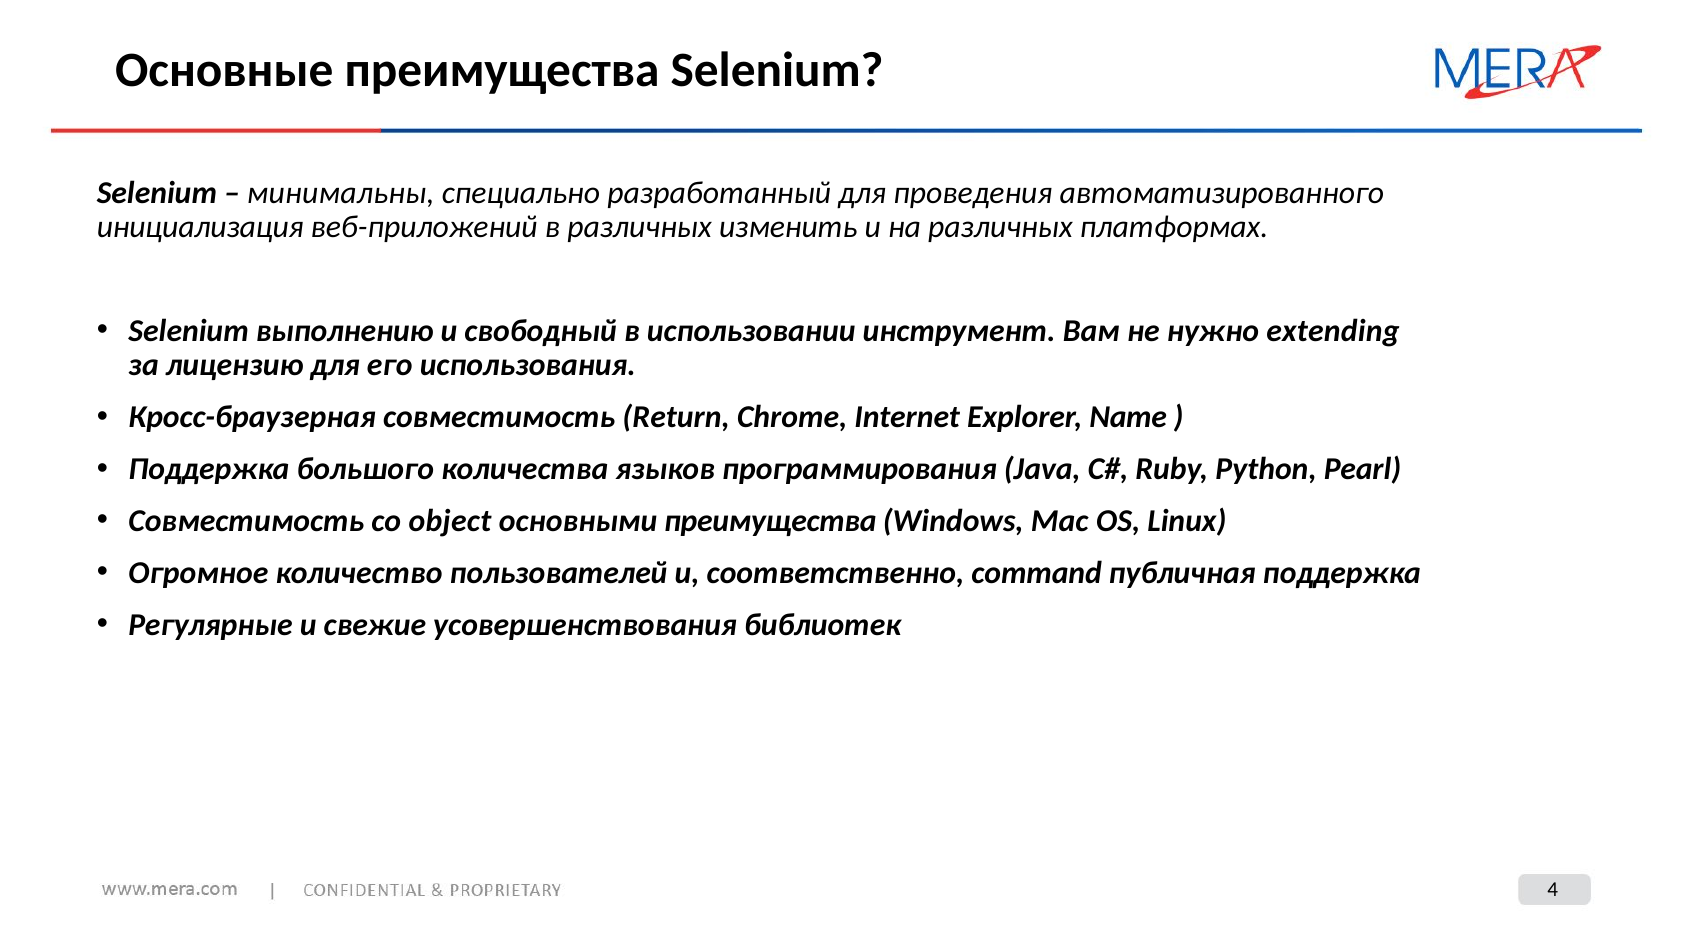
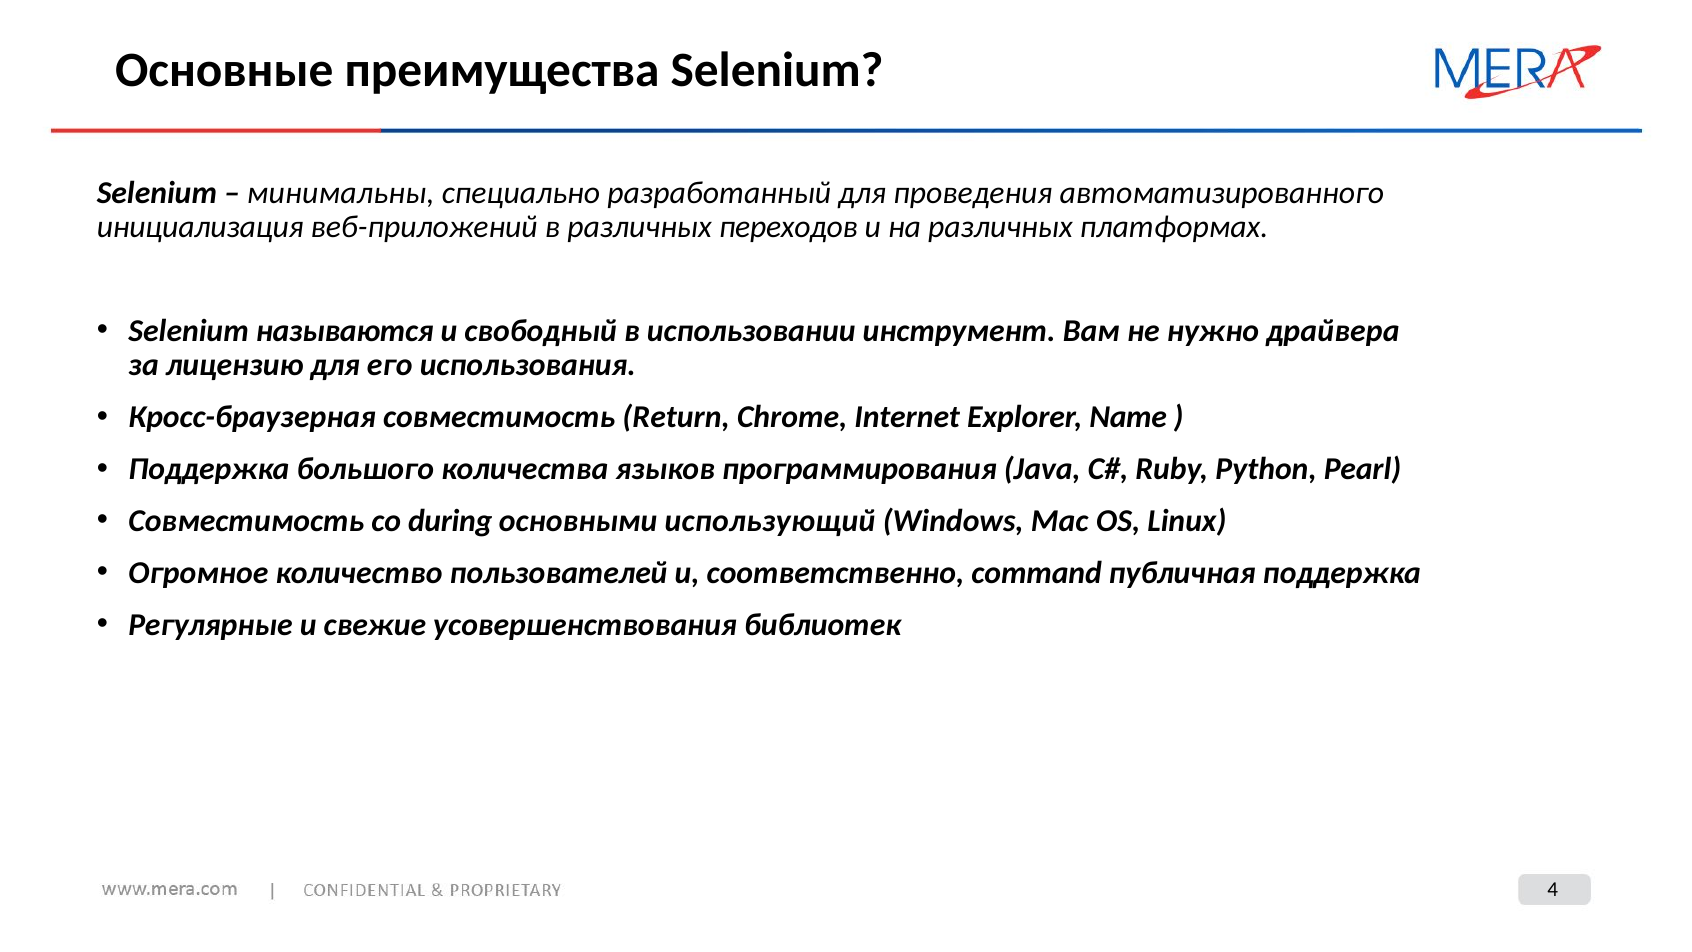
изменить: изменить -> переходов
выполнению: выполнению -> называются
extending: extending -> драйвера
object: object -> during
основными преимущества: преимущества -> использующий
